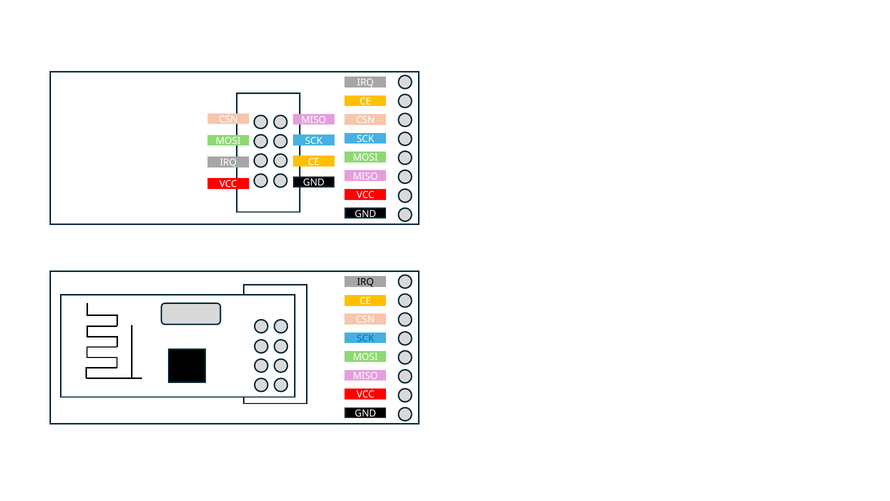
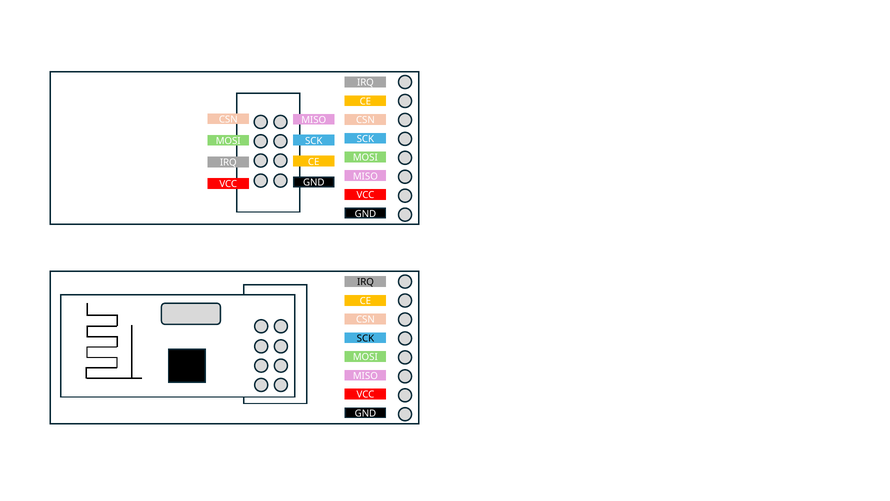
SCK at (365, 338) colour: blue -> black
